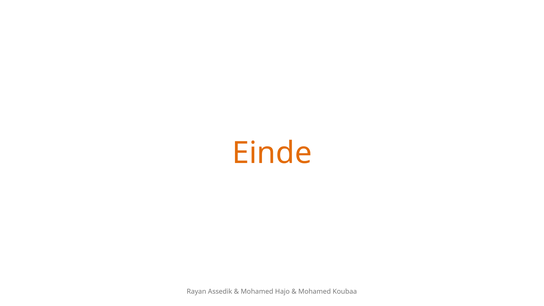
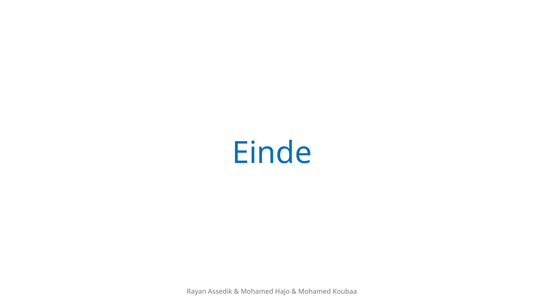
Einde colour: orange -> blue
